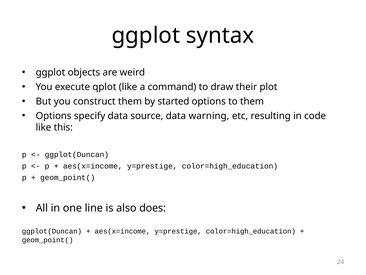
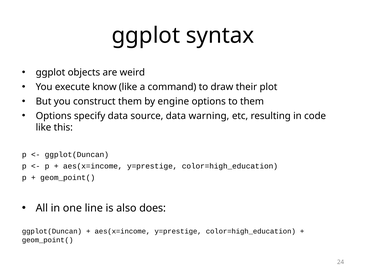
qplot: qplot -> know
started: started -> engine
